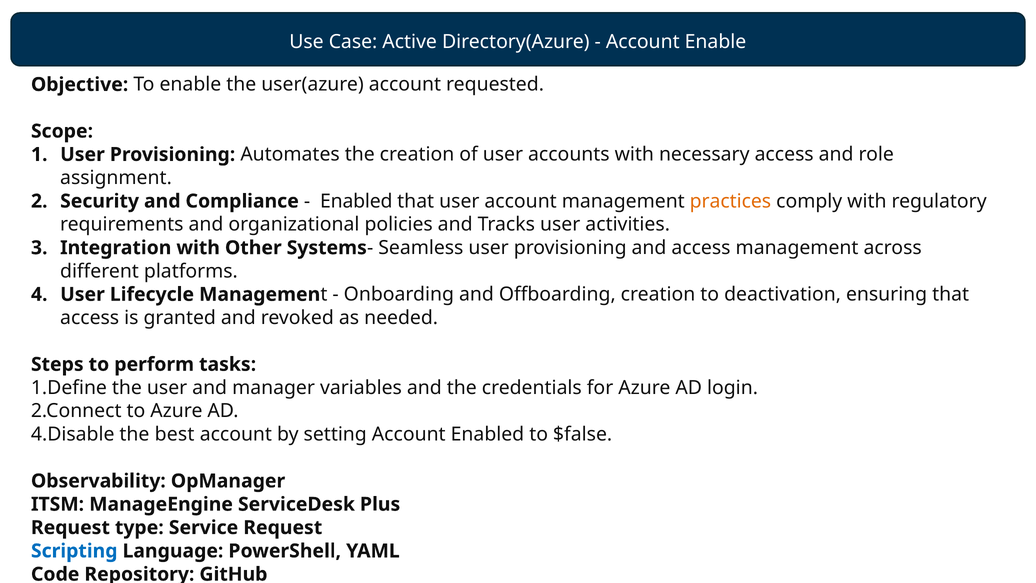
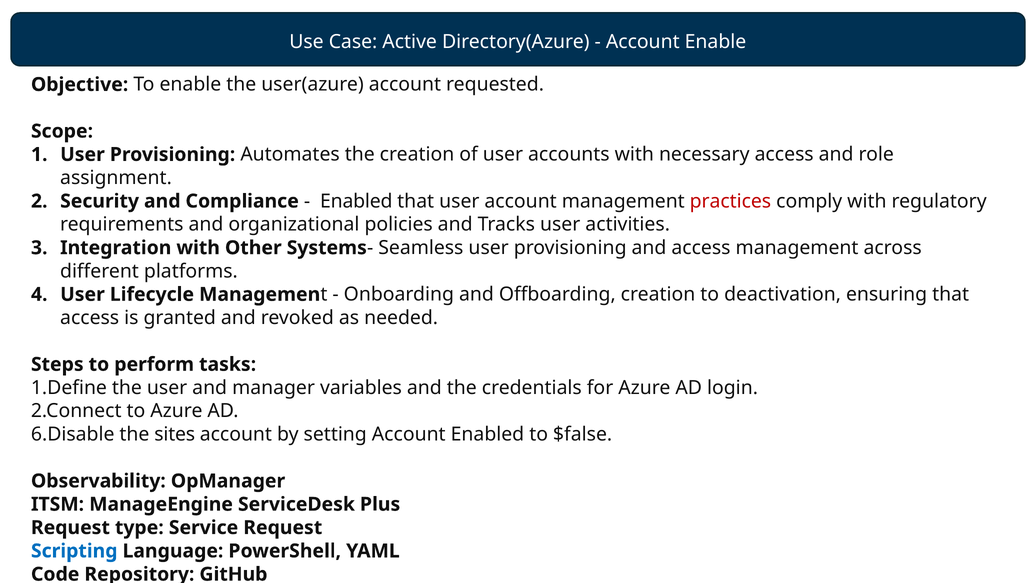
practices colour: orange -> red
4.Disable: 4.Disable -> 6.Disable
best: best -> sites
